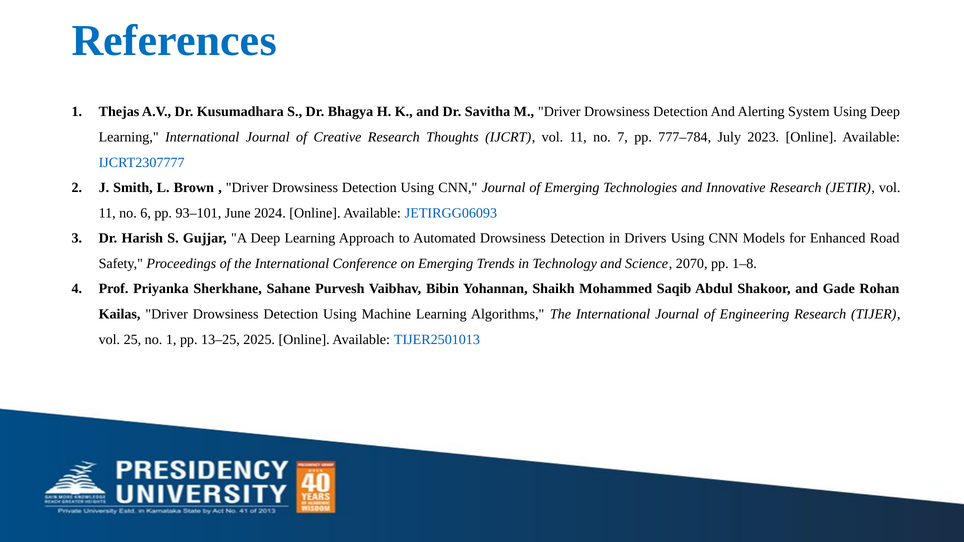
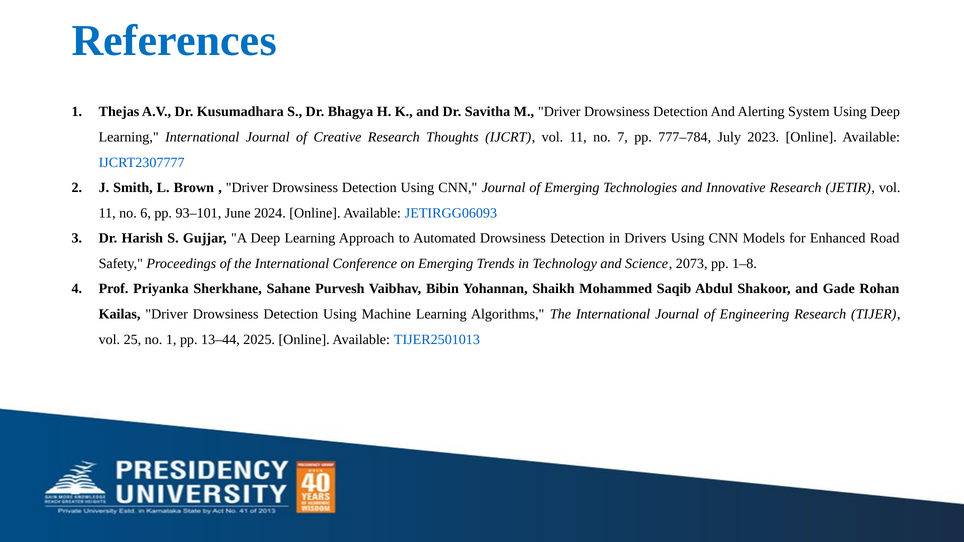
2070: 2070 -> 2073
13–25: 13–25 -> 13–44
